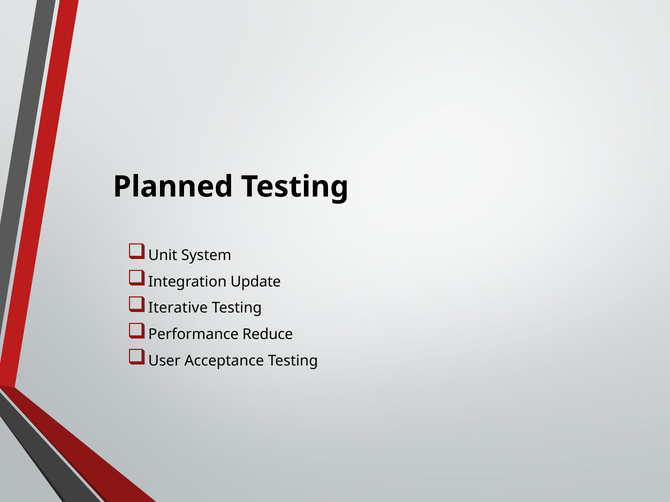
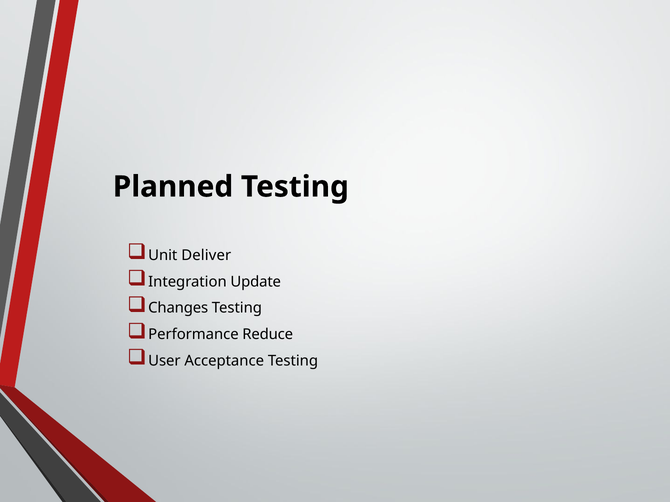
System: System -> Deliver
Iterative: Iterative -> Changes
